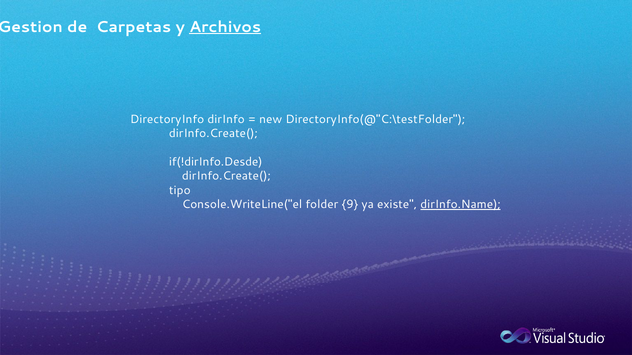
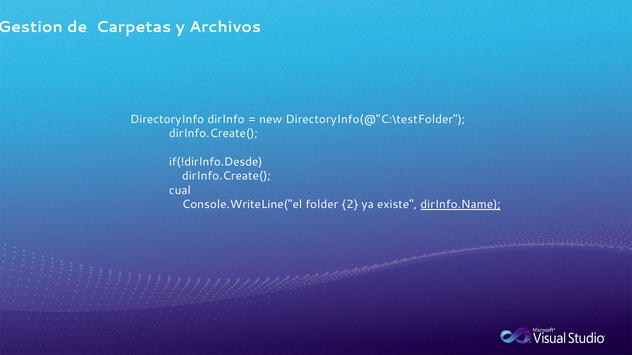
Archivos underline: present -> none
tipo: tipo -> cual
9: 9 -> 2
